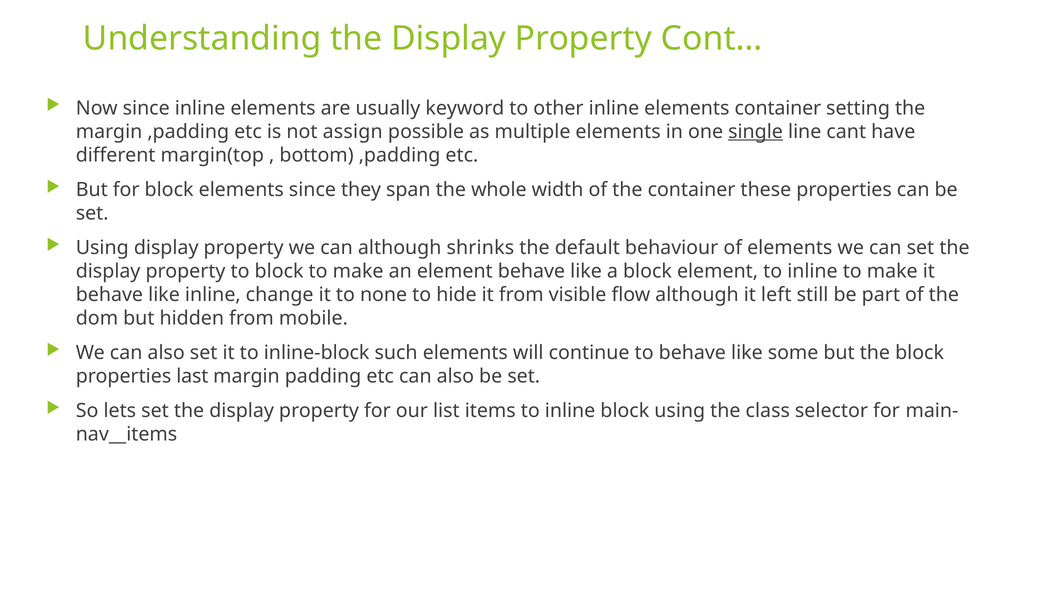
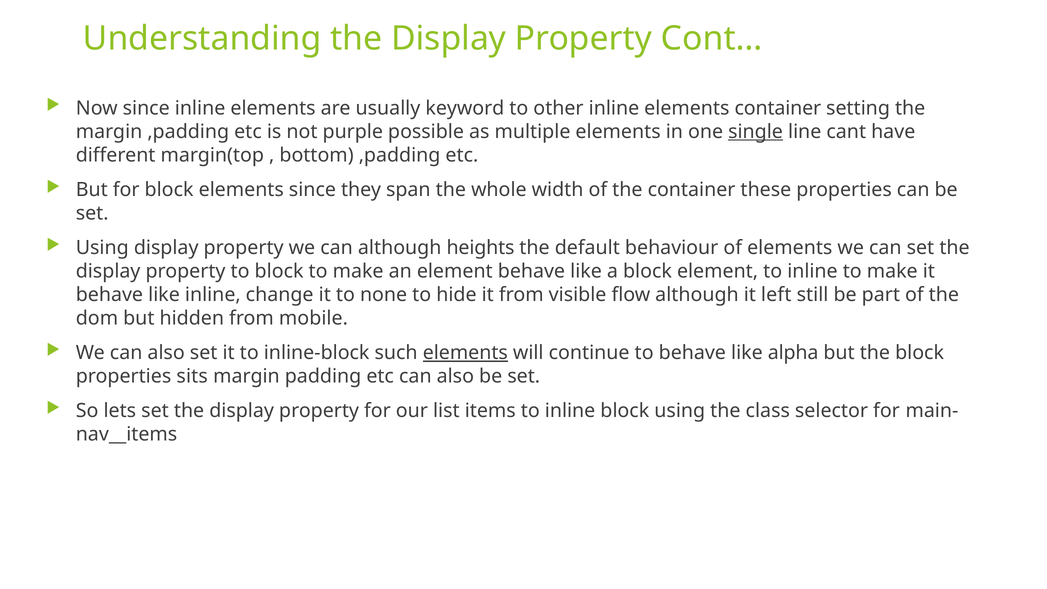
assign: assign -> purple
shrinks: shrinks -> heights
elements at (465, 353) underline: none -> present
some: some -> alpha
last: last -> sits
